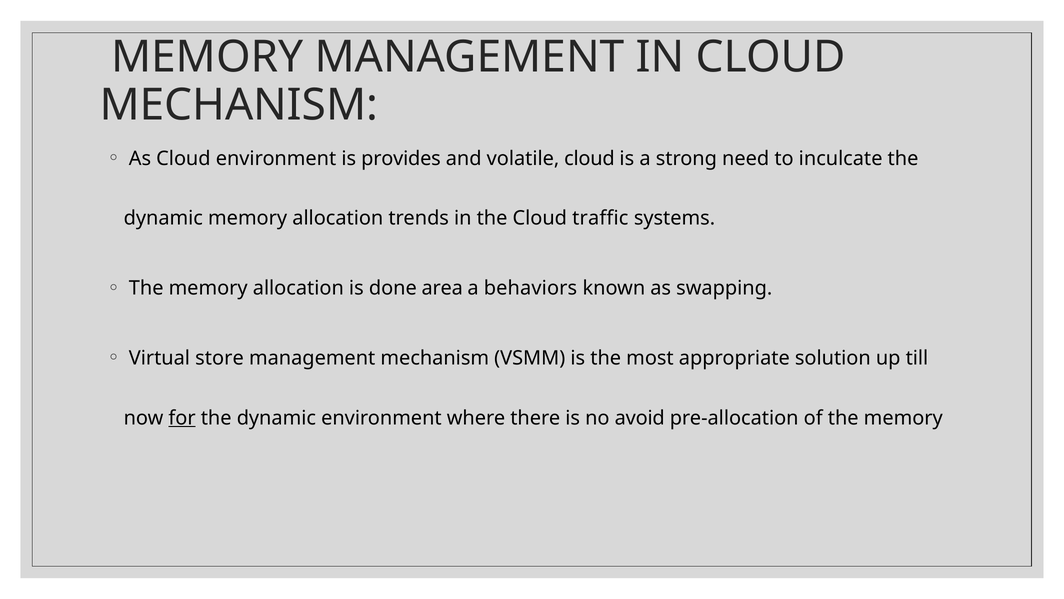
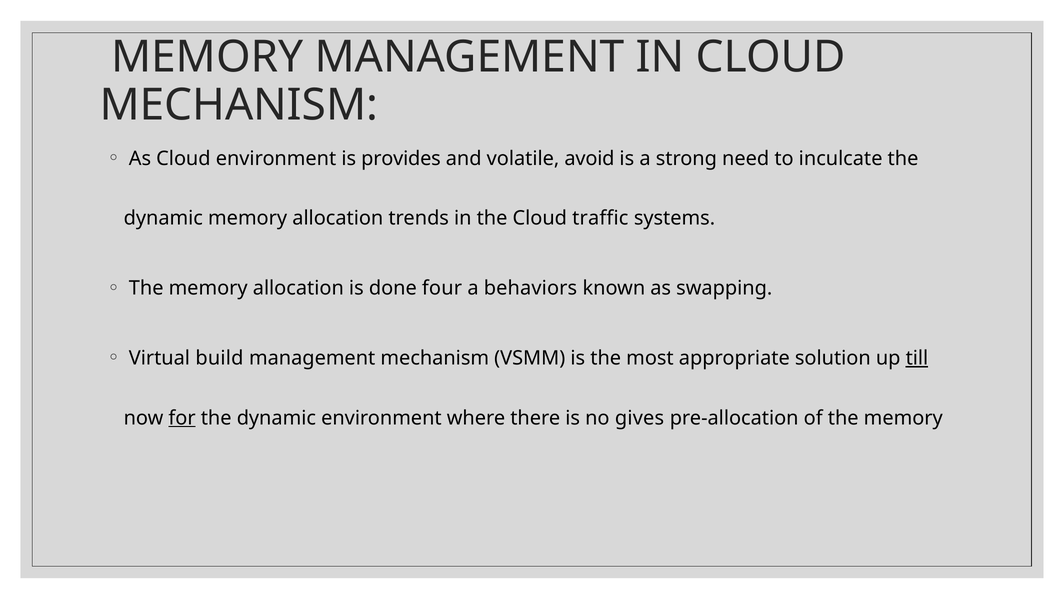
volatile cloud: cloud -> avoid
area: area -> four
store: store -> build
till underline: none -> present
avoid: avoid -> gives
